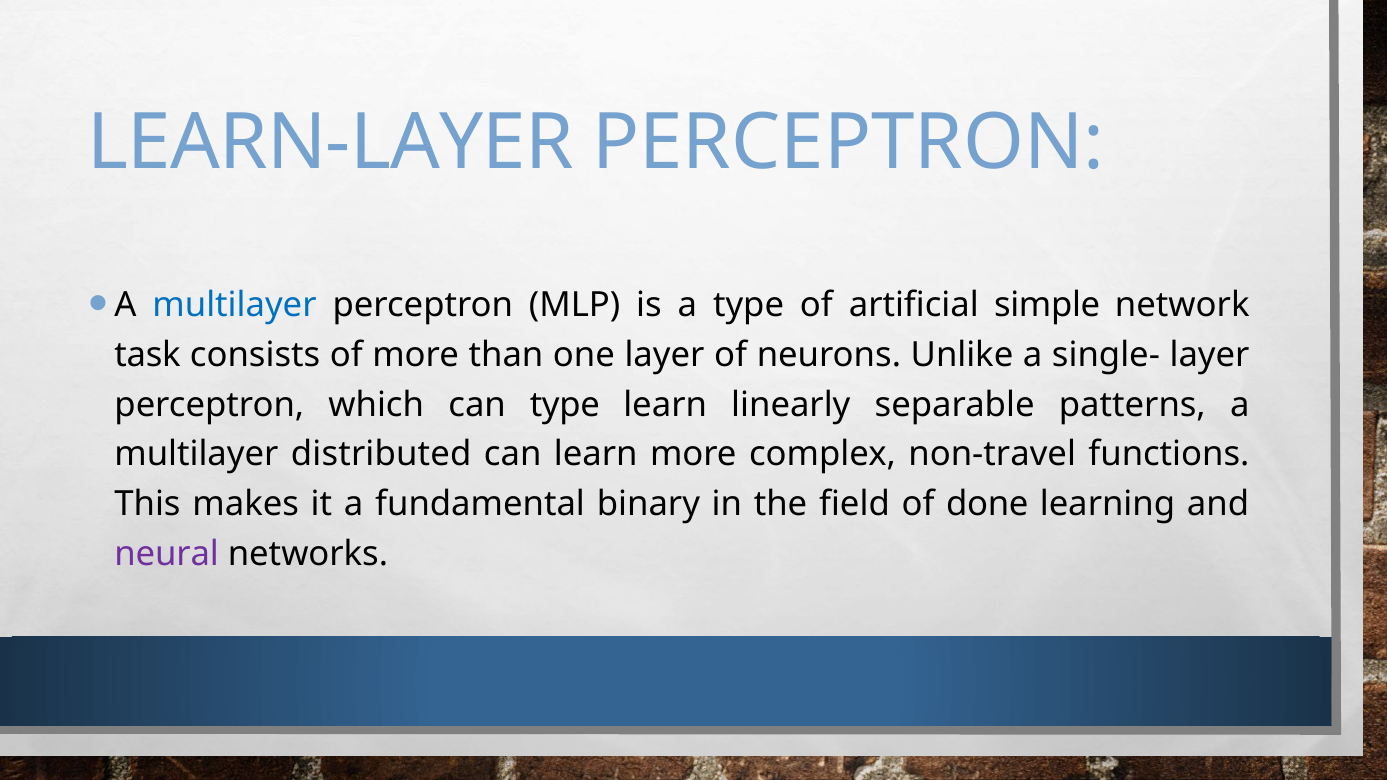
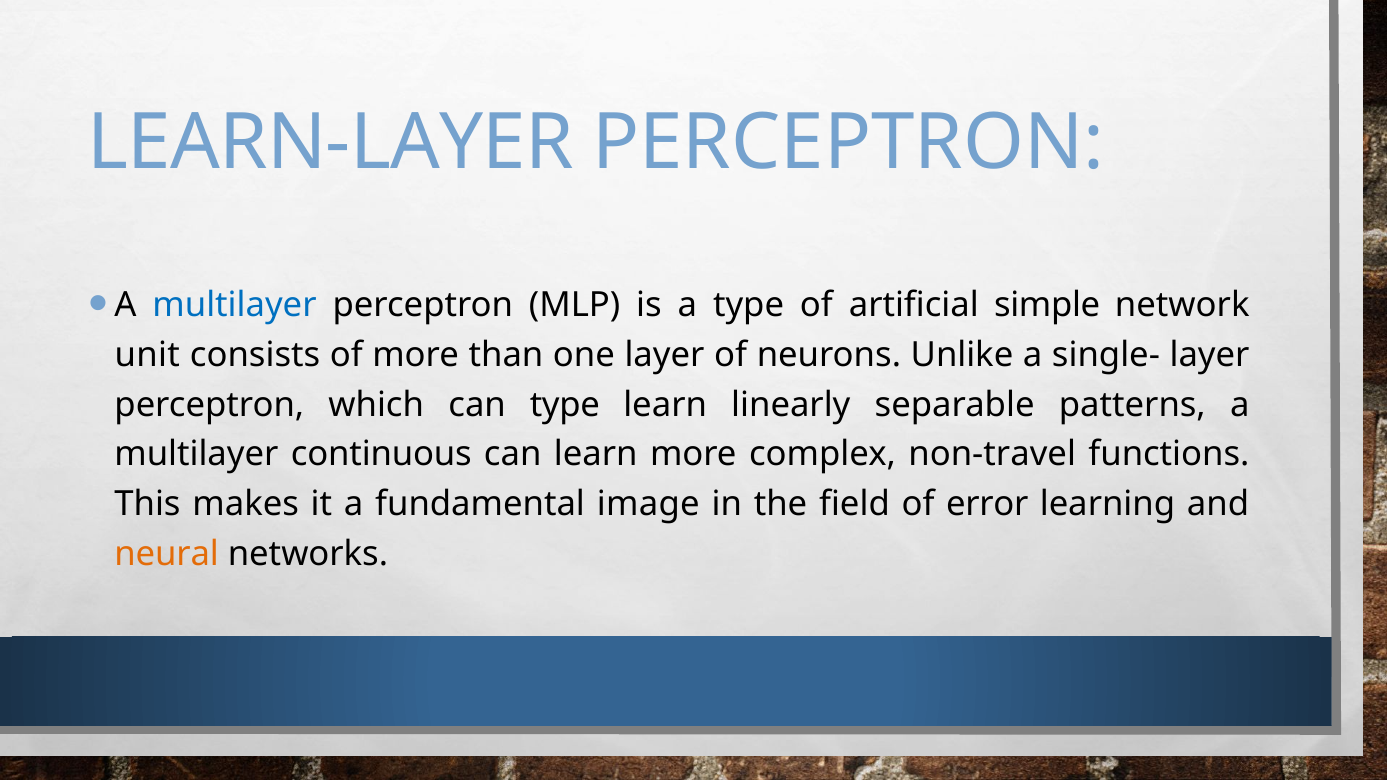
task: task -> unit
distributed: distributed -> continuous
binary: binary -> image
done: done -> error
neural colour: purple -> orange
